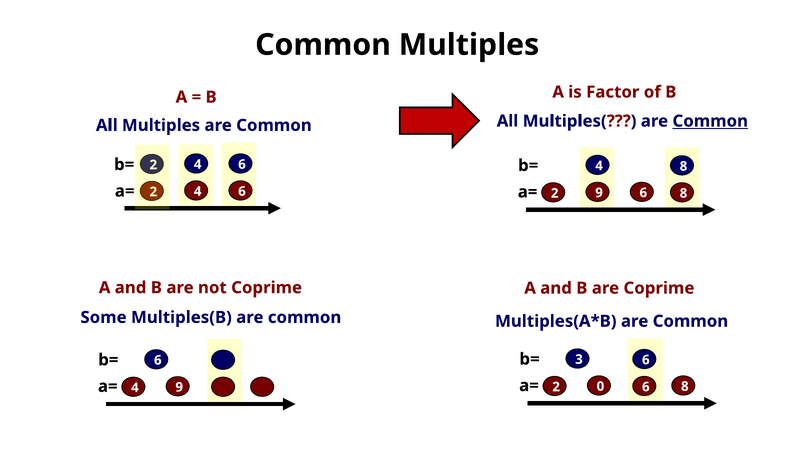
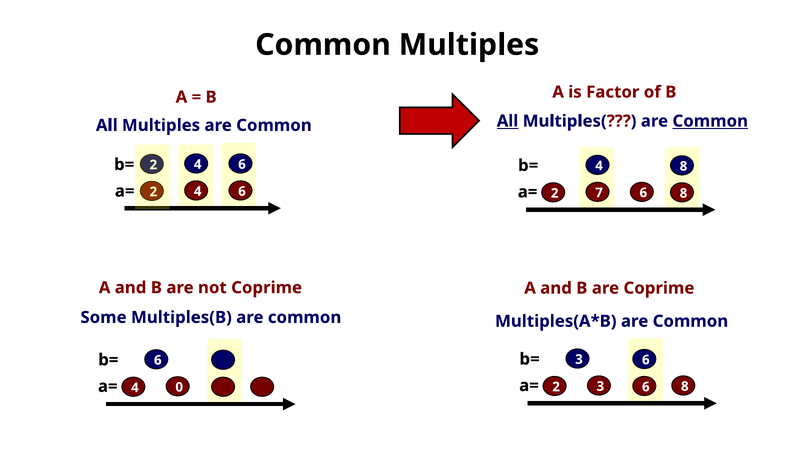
All at (508, 121) underline: none -> present
9 at (599, 193): 9 -> 7
a= 0: 0 -> 3
9 at (179, 387): 9 -> 0
